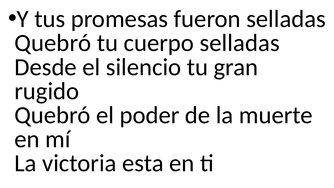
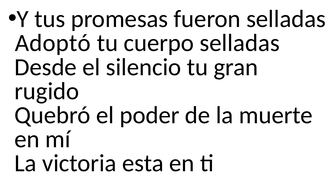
Quebró at (53, 43): Quebró -> Adoptó
